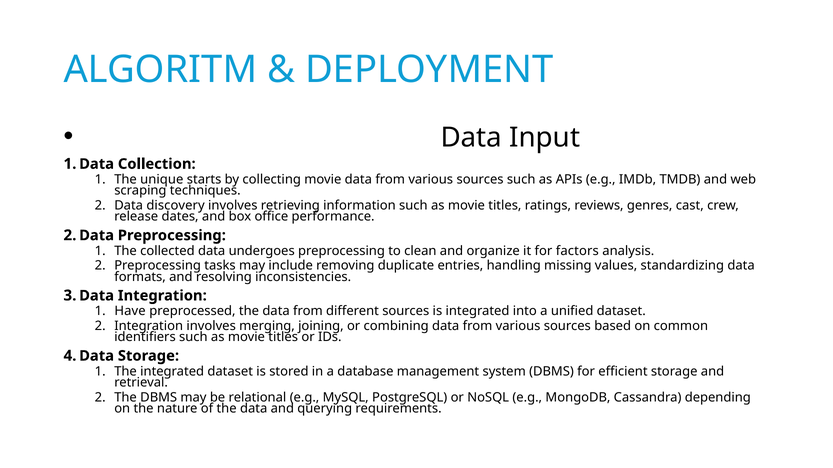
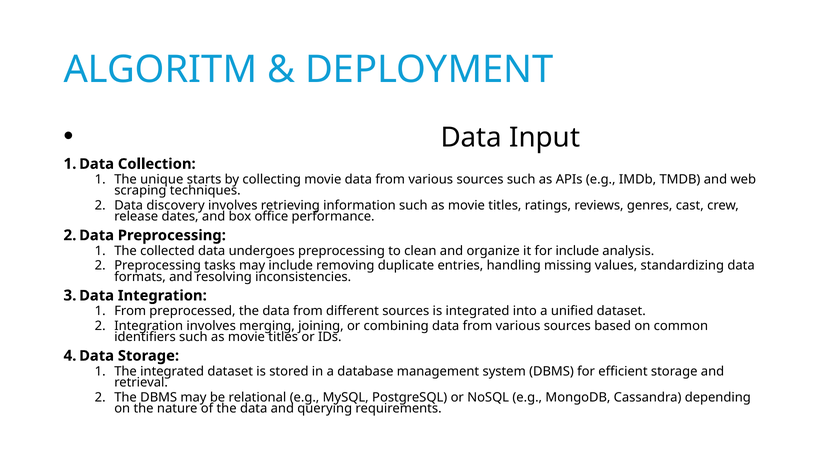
for factors: factors -> include
Have at (130, 311): Have -> From
